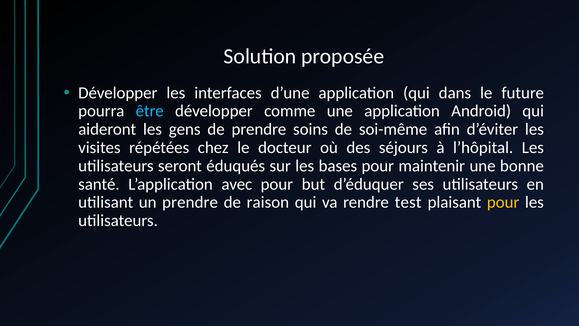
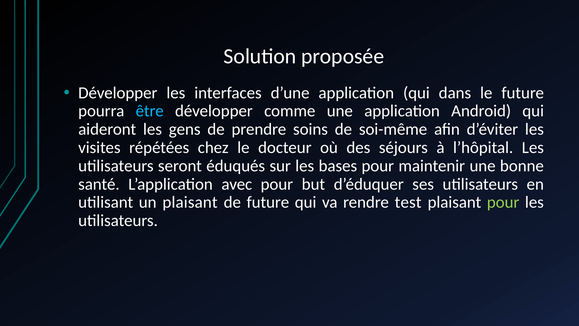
un prendre: prendre -> plaisant
de raison: raison -> future
pour at (503, 202) colour: yellow -> light green
